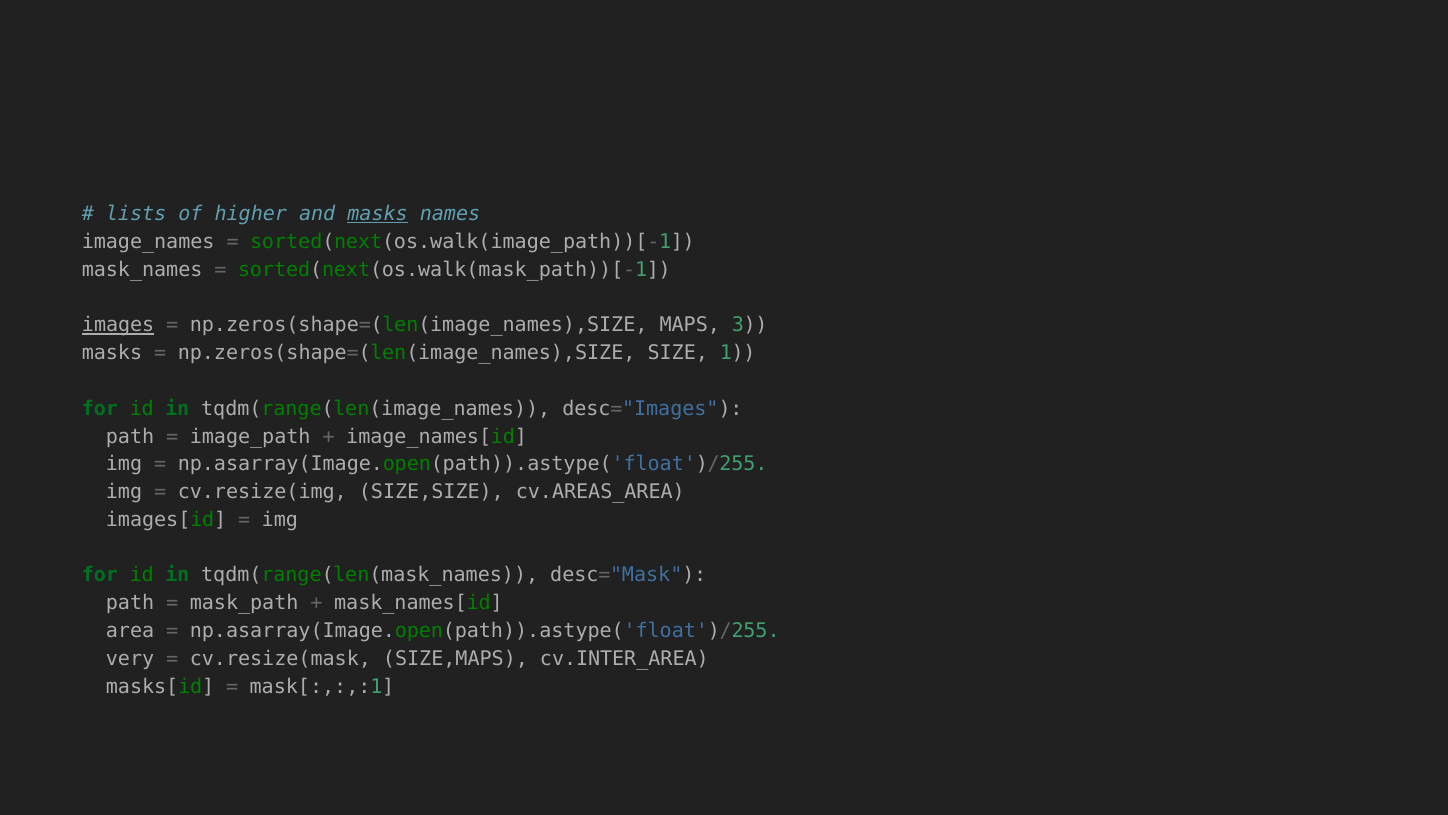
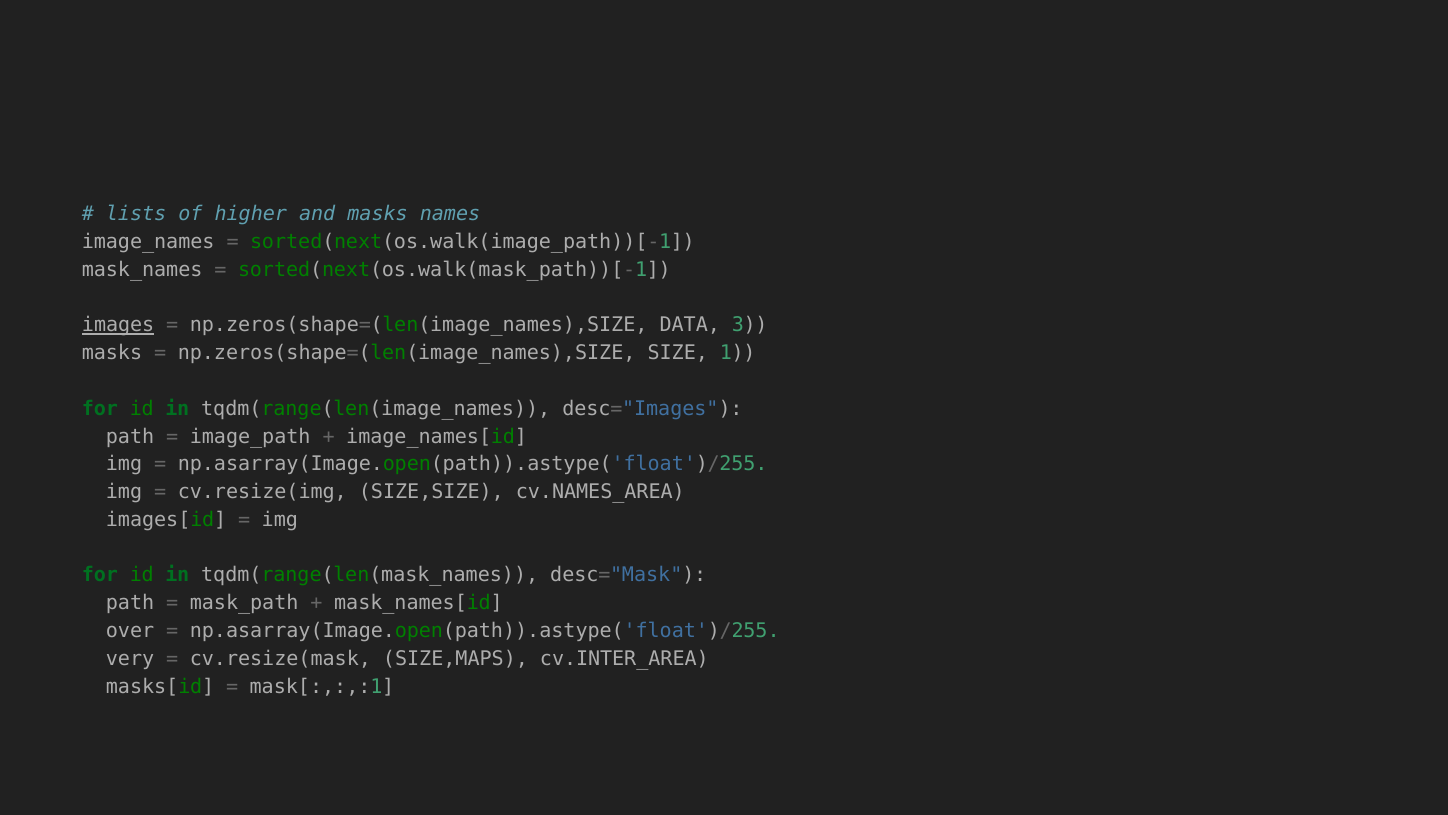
masks at (378, 214) underline: present -> none
MAPS: MAPS -> DATA
cv.AREAS_AREA: cv.AREAS_AREA -> cv.NAMES_AREA
area: area -> over
